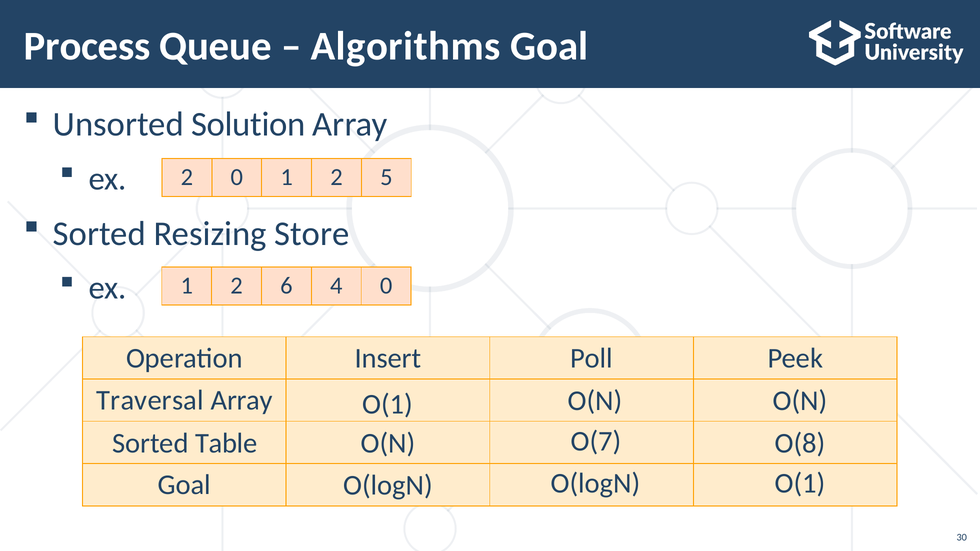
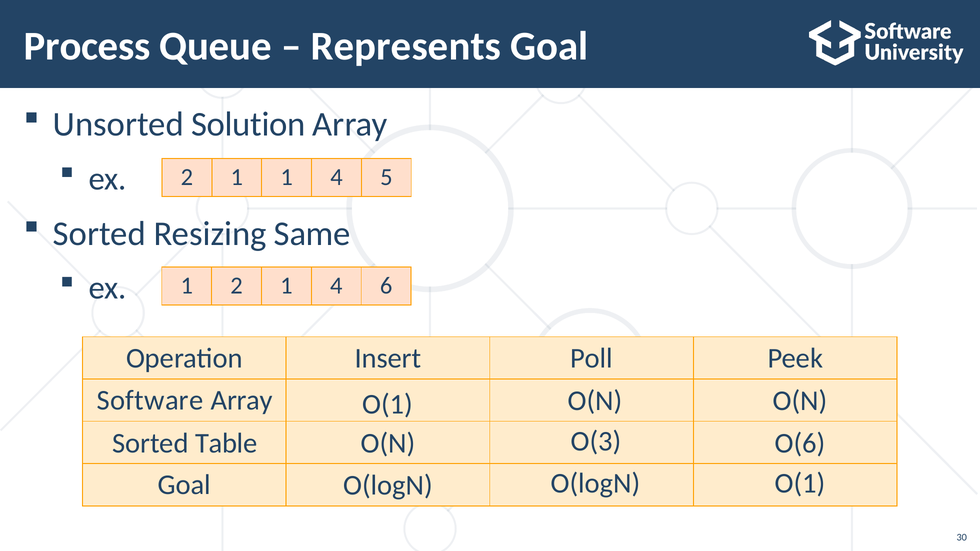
Algorithms: Algorithms -> Represents
0 at (237, 177): 0 -> 1
2 at (336, 177): 2 -> 4
Store: Store -> Same
1 2 6: 6 -> 1
4 0: 0 -> 6
Traversal: Traversal -> Software
O(7: O(7 -> O(3
O(8: O(8 -> O(6
